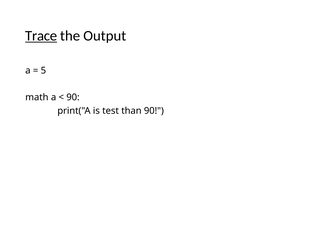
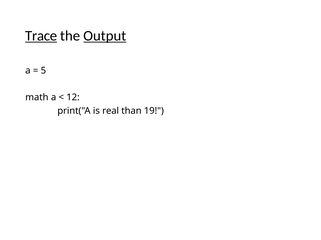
Output underline: none -> present
90 at (73, 98): 90 -> 12
test: test -> real
than 90: 90 -> 19
